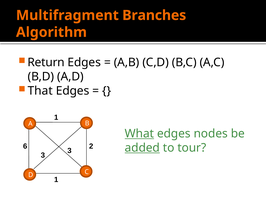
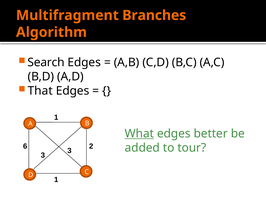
Return: Return -> Search
nodes: nodes -> better
added underline: present -> none
